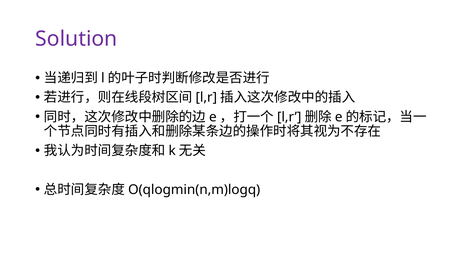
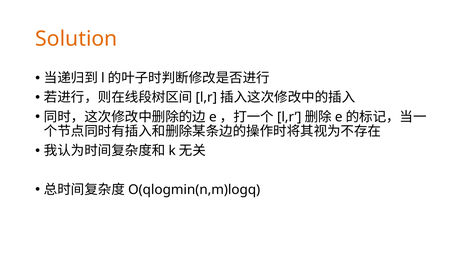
Solution colour: purple -> orange
